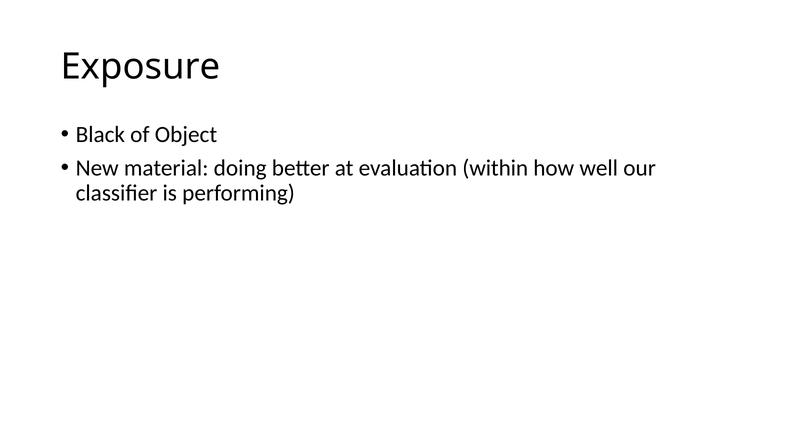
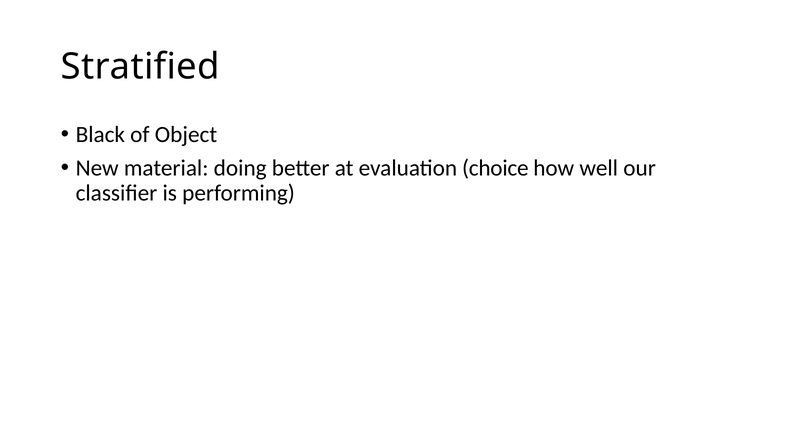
Exposure: Exposure -> Stratified
within: within -> choice
